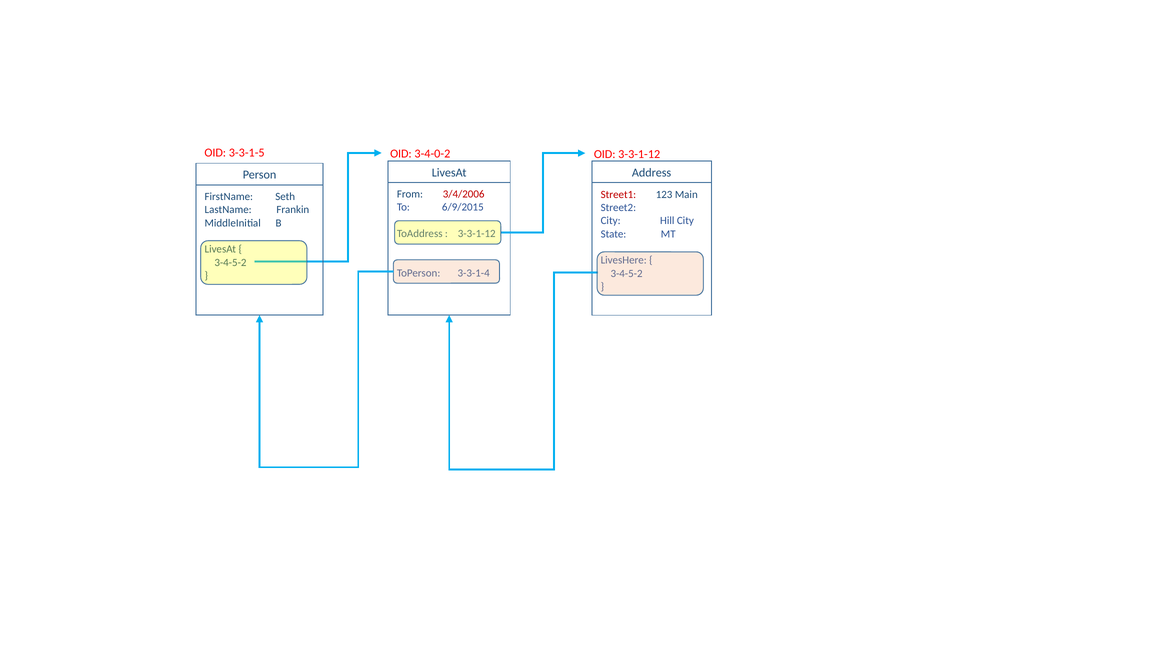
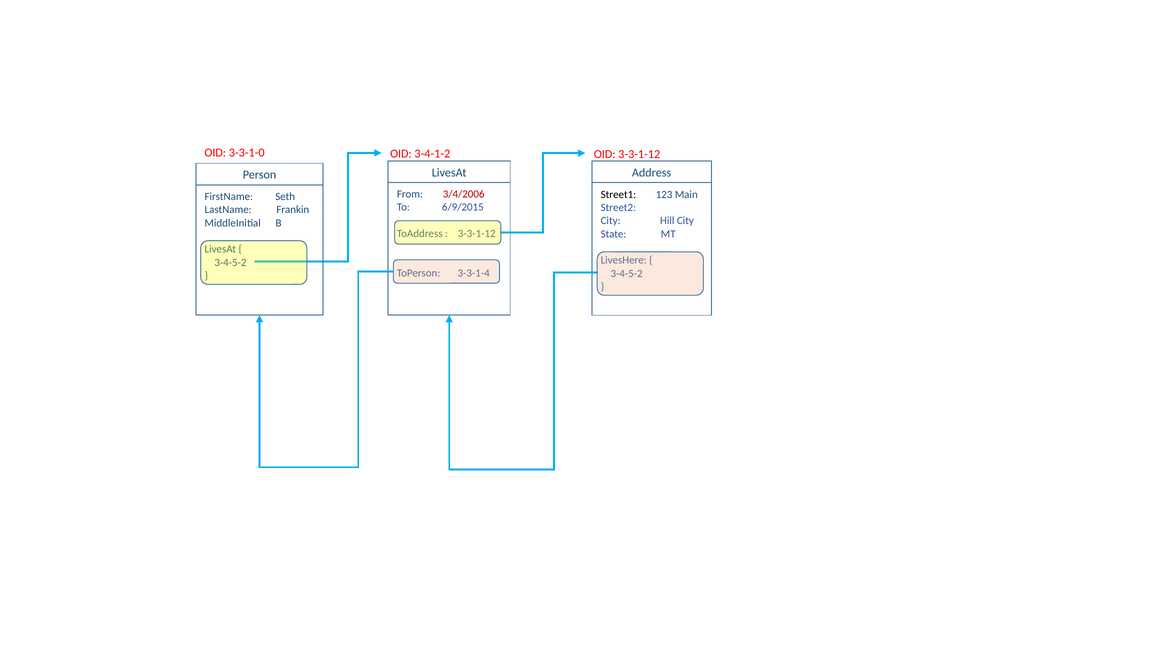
3-3-1-5: 3-3-1-5 -> 3-3-1-0
3-4-0-2: 3-4-0-2 -> 3-4-1-2
Street1 colour: red -> black
